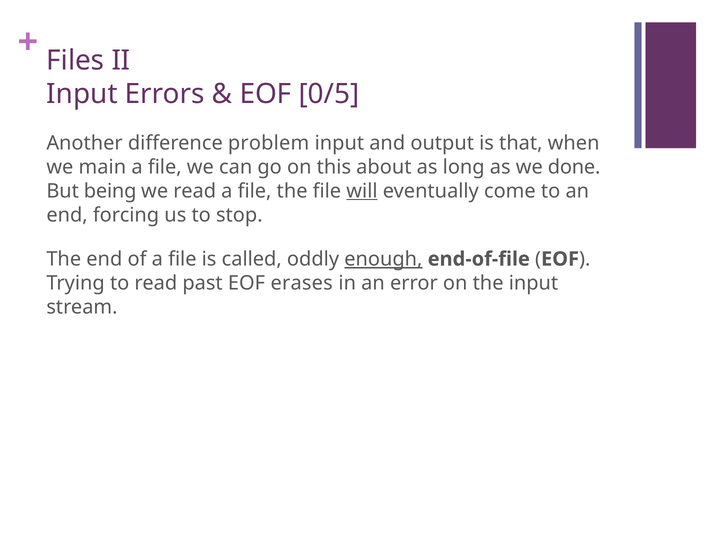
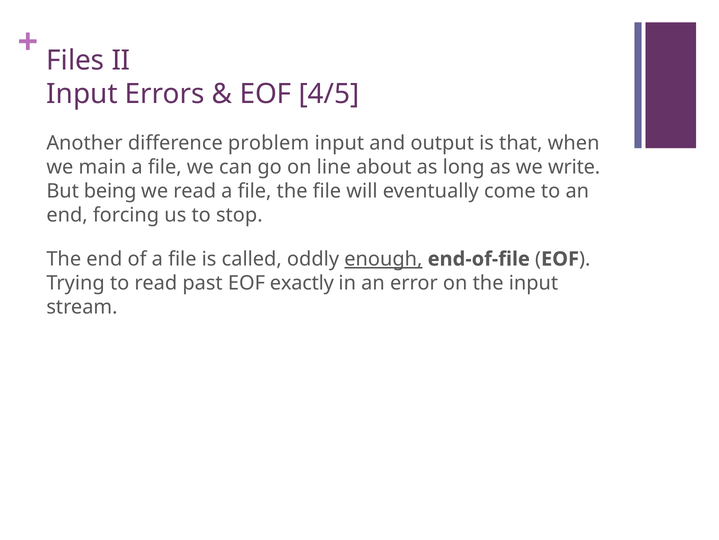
0/5: 0/5 -> 4/5
this: this -> line
done: done -> write
will underline: present -> none
erases: erases -> exactly
